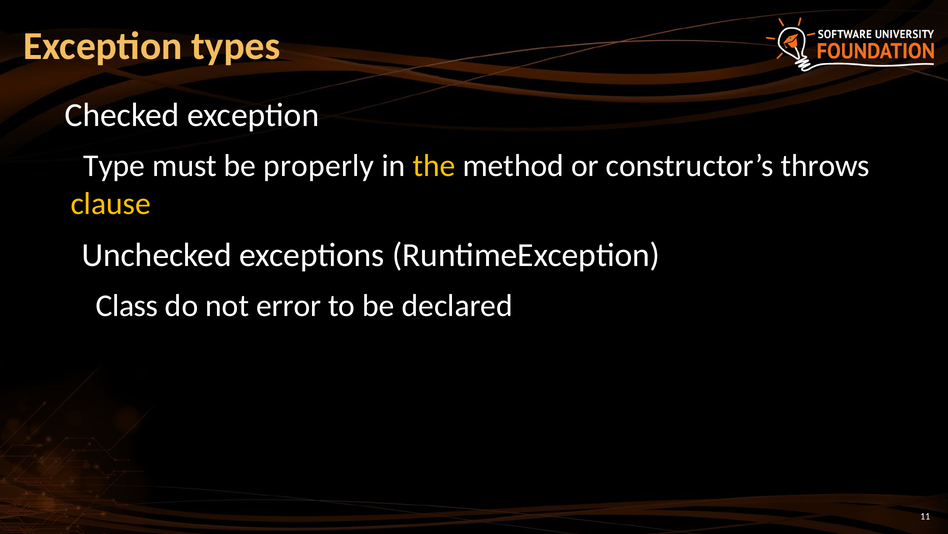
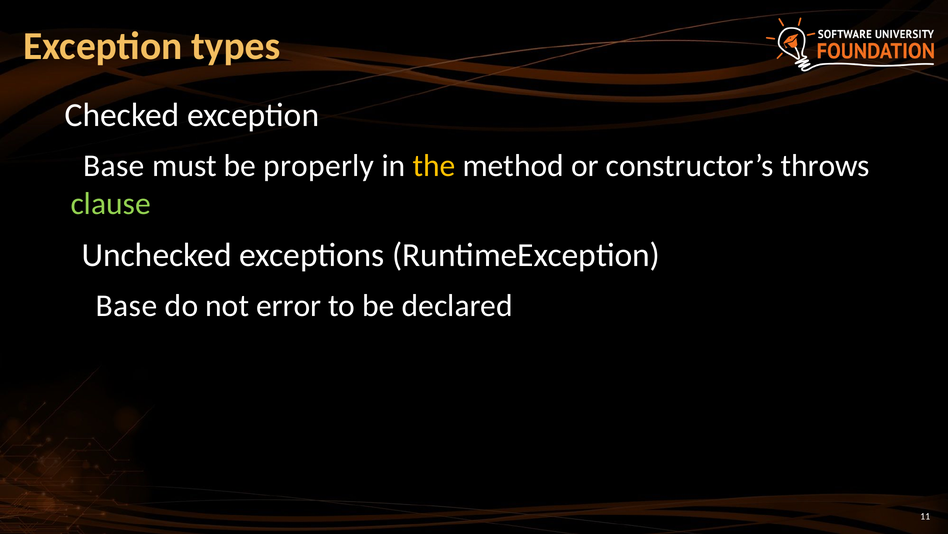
Type at (114, 166): Type -> Base
clause colour: yellow -> light green
Class at (127, 306): Class -> Base
